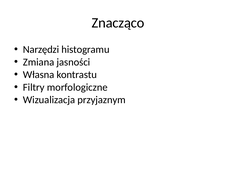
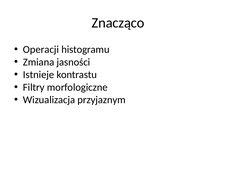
Narzędzi: Narzędzi -> Operacji
Własna: Własna -> Istnieje
